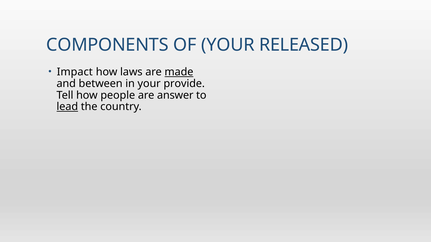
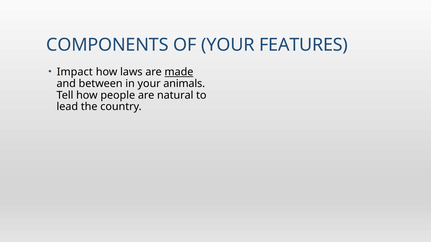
RELEASED: RELEASED -> FEATURES
provide: provide -> animals
answer: answer -> natural
lead underline: present -> none
